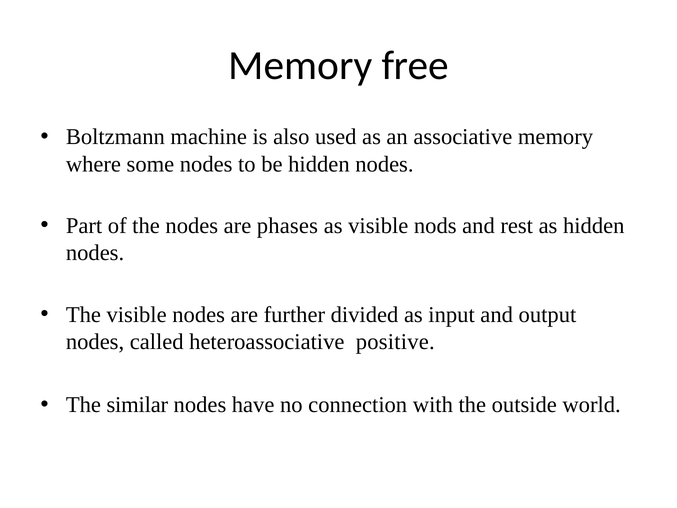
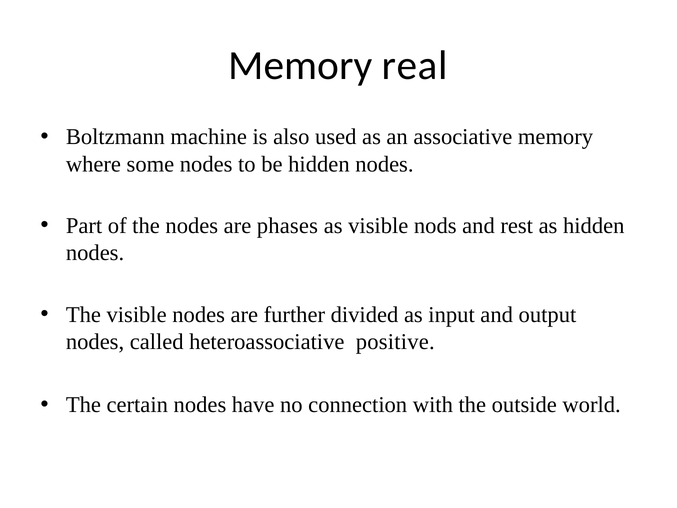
free: free -> real
similar: similar -> certain
